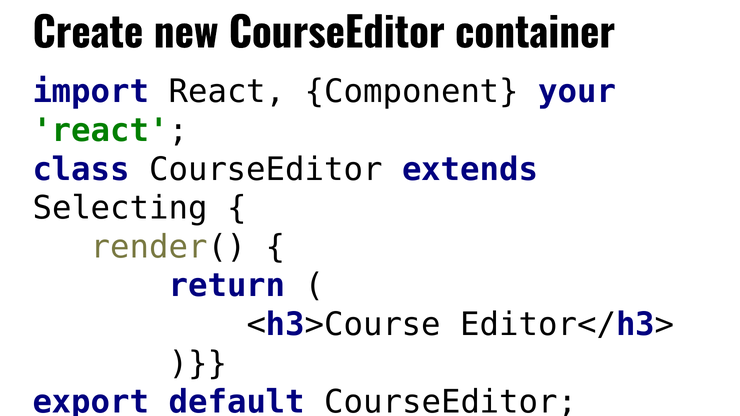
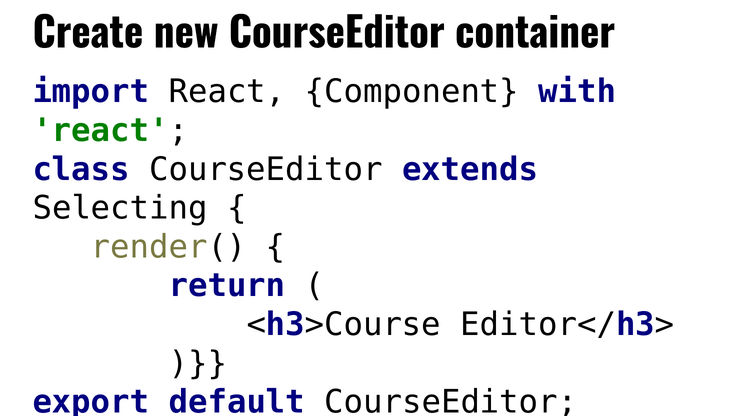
your: your -> with
